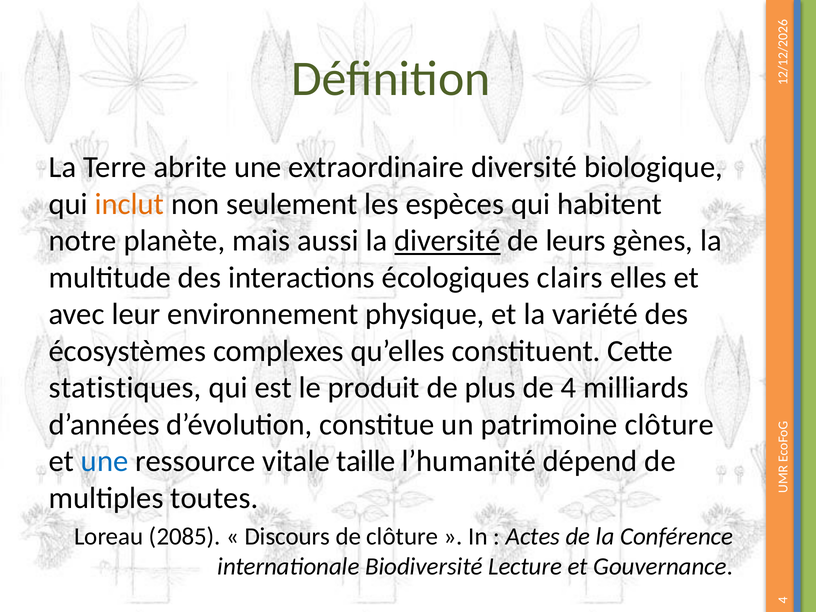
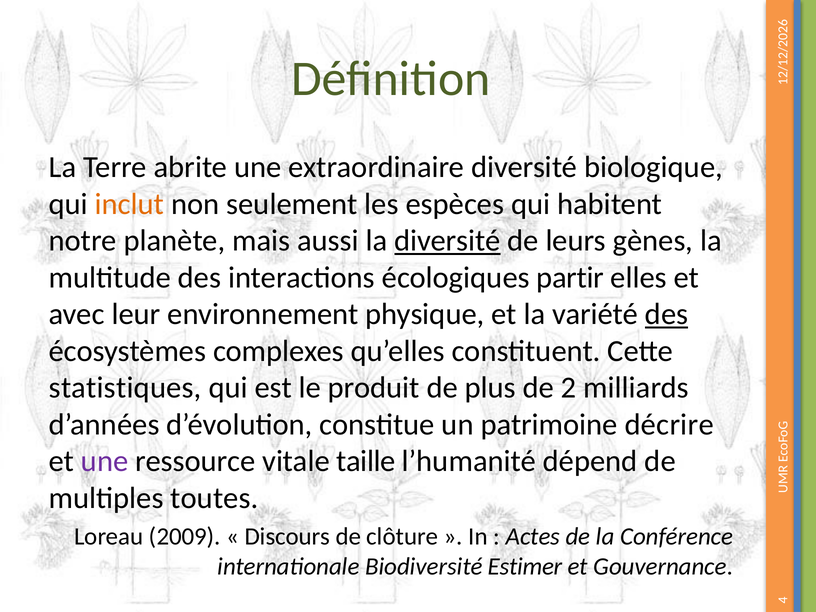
clairs: clairs -> partir
des at (667, 314) underline: none -> present
de 4: 4 -> 2
patrimoine clôture: clôture -> décrire
une at (105, 461) colour: blue -> purple
2085: 2085 -> 2009
Lecture: Lecture -> Estimer
